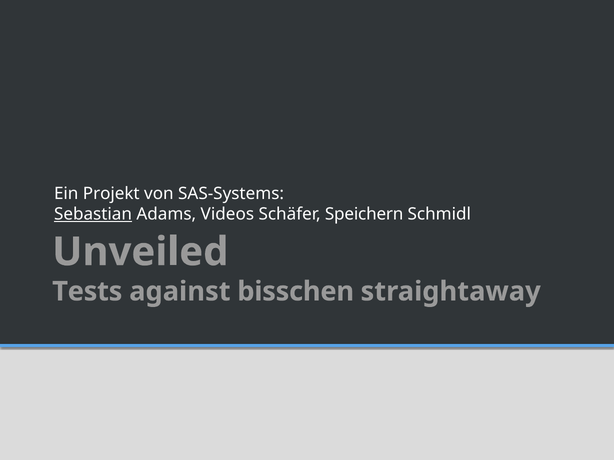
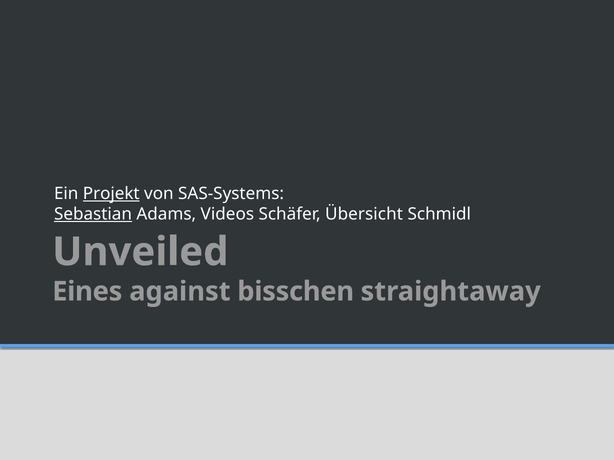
Projekt underline: none -> present
Speichern: Speichern -> Übersicht
Tests: Tests -> Eines
